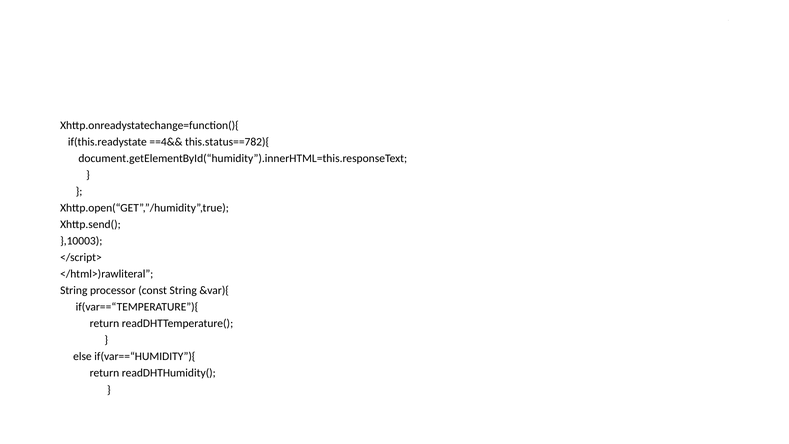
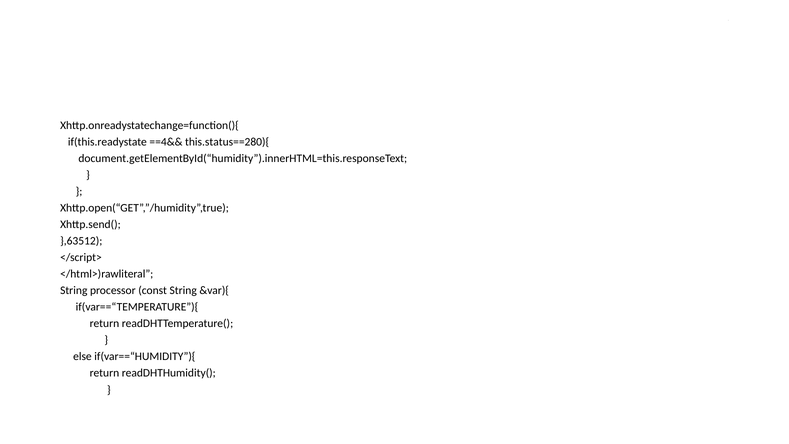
this.status==782){: this.status==782){ -> this.status==280){
},10003: },10003 -> },63512
